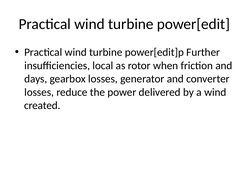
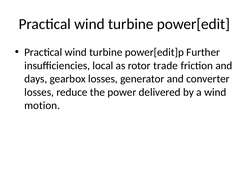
when: when -> trade
created: created -> motion
